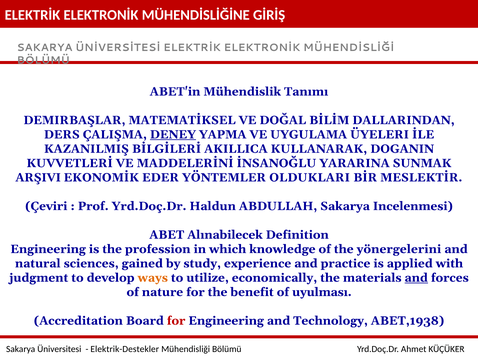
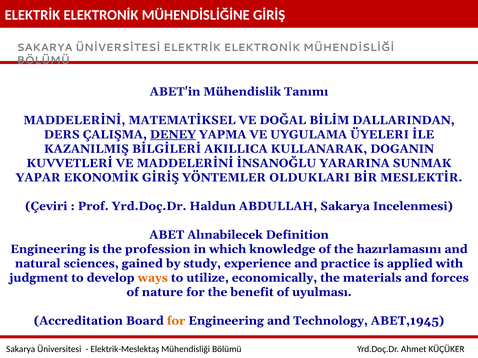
DEMIRBAŞLAR at (74, 120): DEMIRBAŞLAR -> MADDELERİNİ
ARŞIVI: ARŞIVI -> YAPAR
EKONOMİK EDER: EDER -> GİRİŞ
yönergelerini: yönergelerini -> hazırlamasını
and at (416, 278) underline: present -> none
for at (176, 321) colour: red -> orange
ABET,1938: ABET,1938 -> ABET,1945
Elektrik-Destekler: Elektrik-Destekler -> Elektrik-Meslektaş
